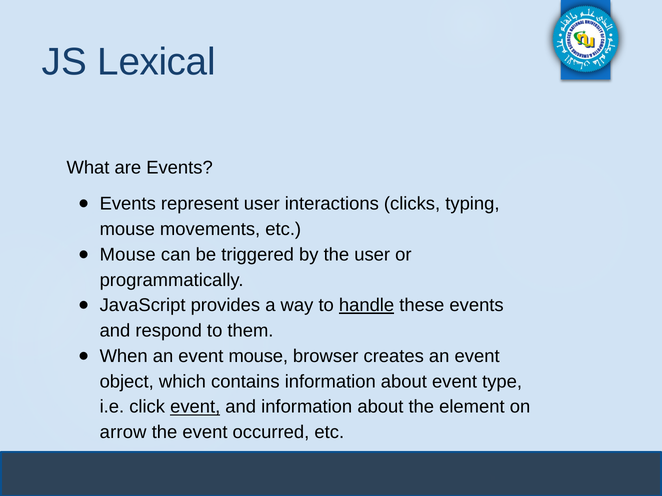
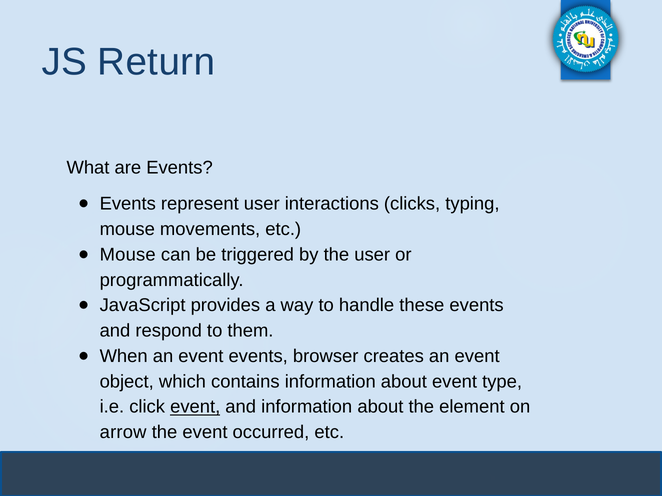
Lexical: Lexical -> Return
handle underline: present -> none
event mouse: mouse -> events
